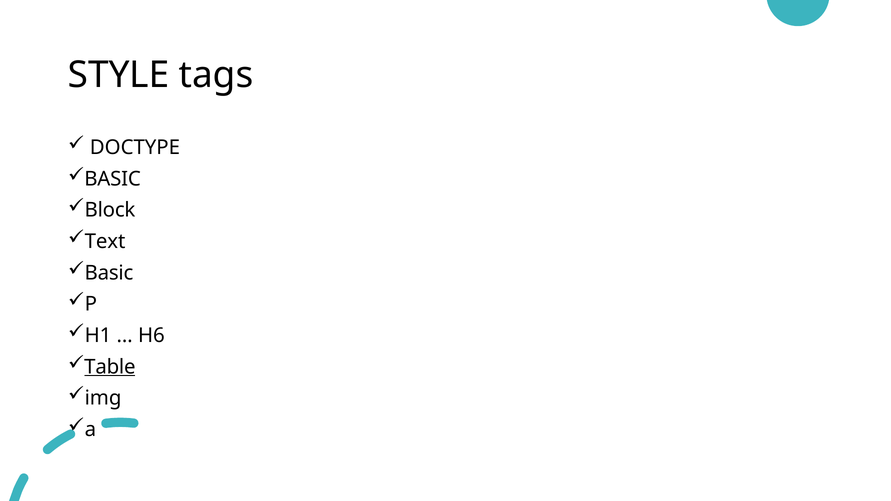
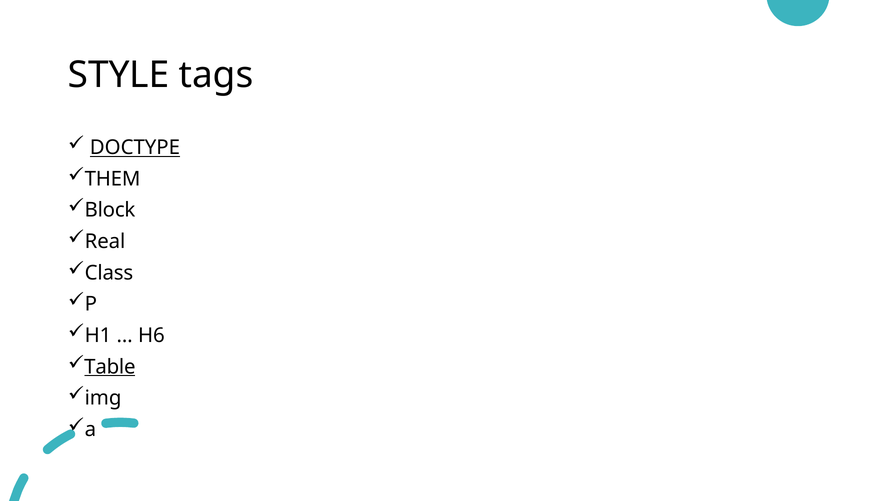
DOCTYPE underline: none -> present
BASIC at (113, 179): BASIC -> THEM
Text: Text -> Real
Basic at (109, 273): Basic -> Class
